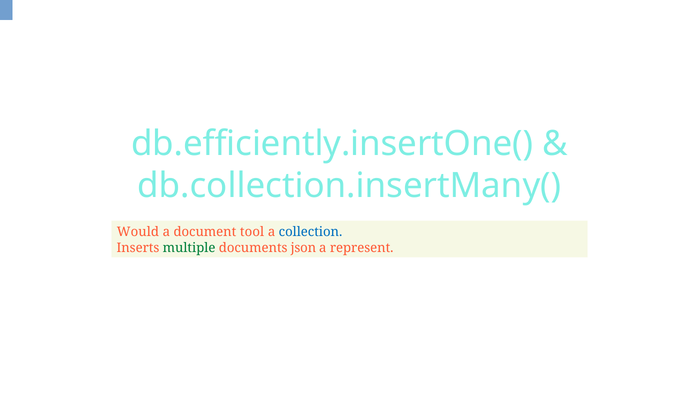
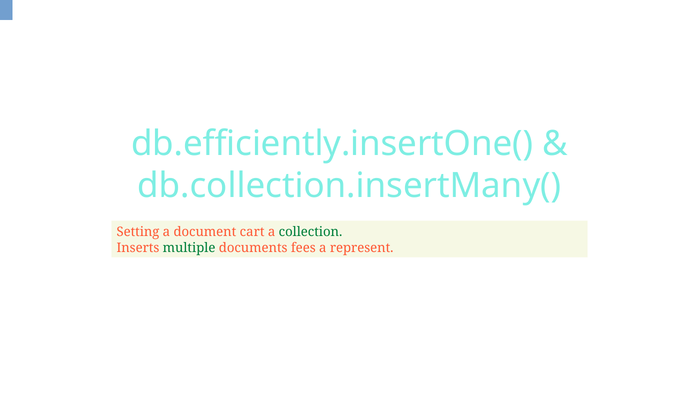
Would: Would -> Setting
tool: tool -> cart
collection colour: blue -> green
json: json -> fees
